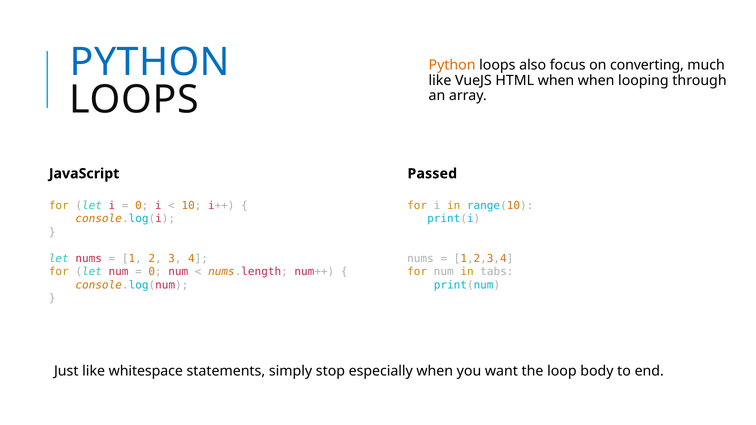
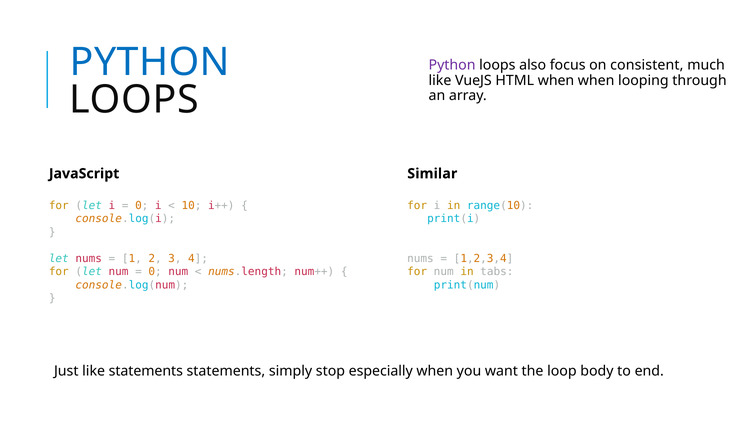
Python at (452, 65) colour: orange -> purple
converting: converting -> consistent
Passed: Passed -> Similar
like whitespace: whitespace -> statements
